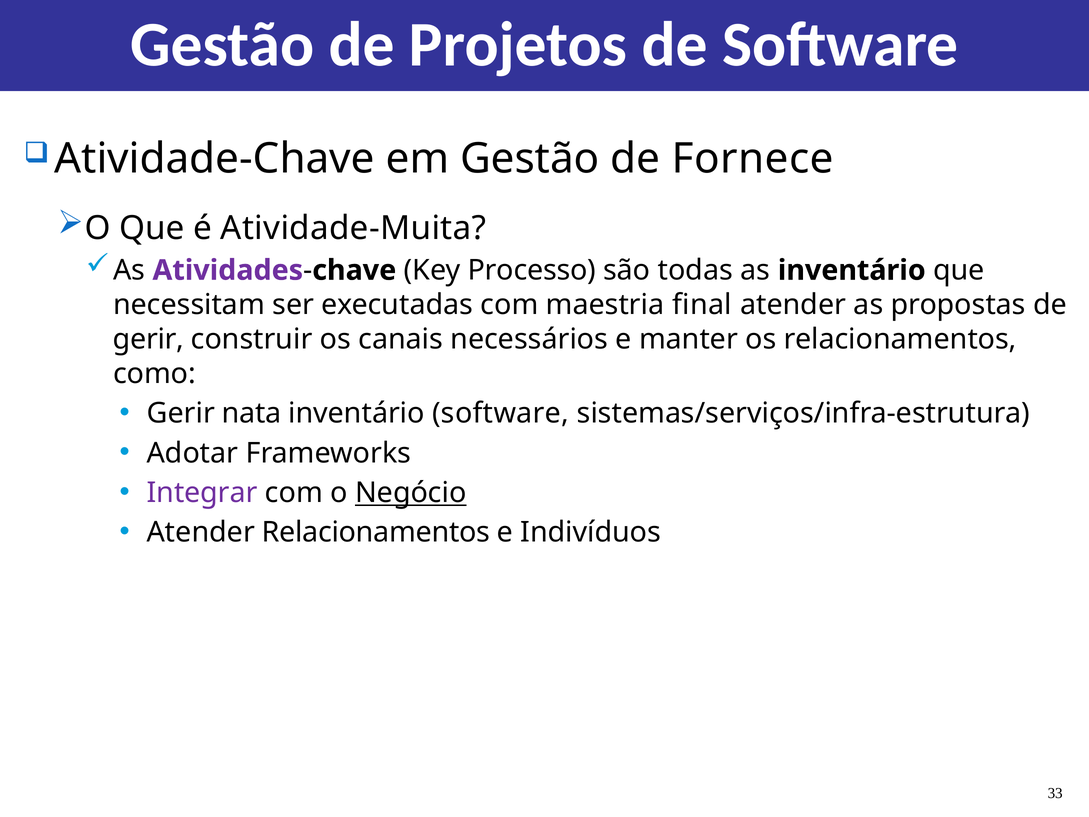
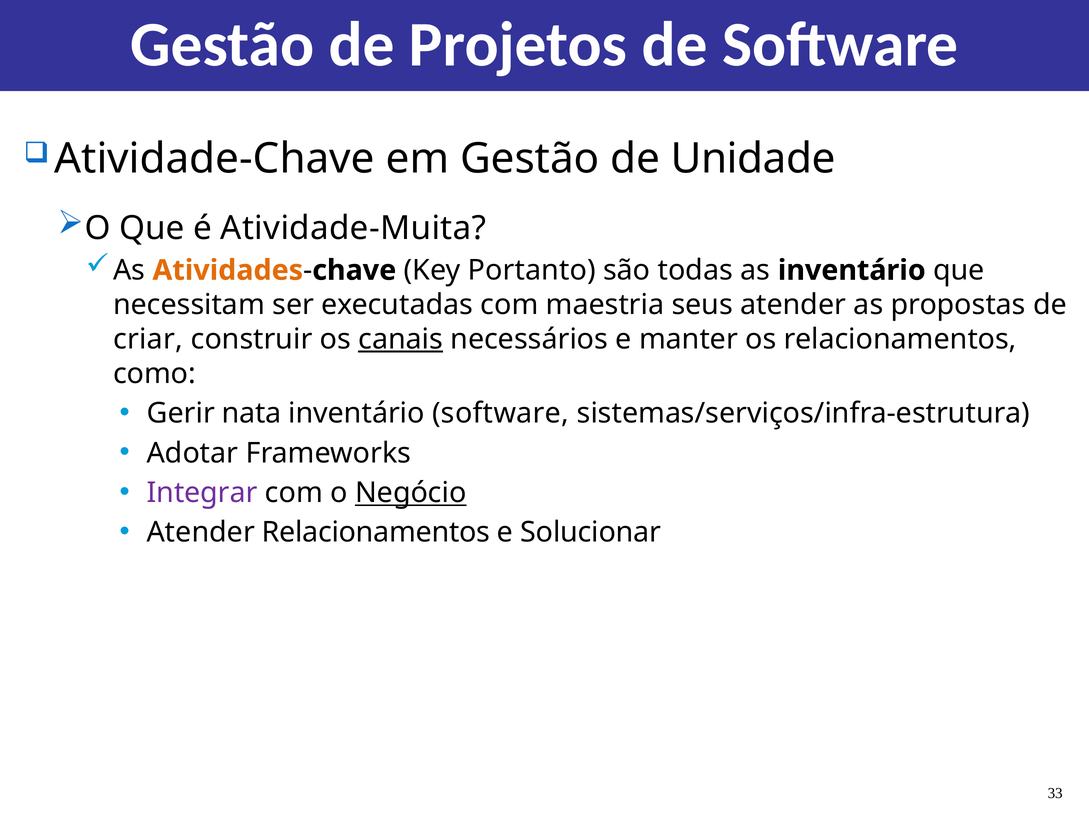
Fornece: Fornece -> Unidade
Atividades colour: purple -> orange
Processo: Processo -> Portanto
final: final -> seus
gerir at (148, 339): gerir -> criar
canais underline: none -> present
Indivíduos: Indivíduos -> Solucionar
